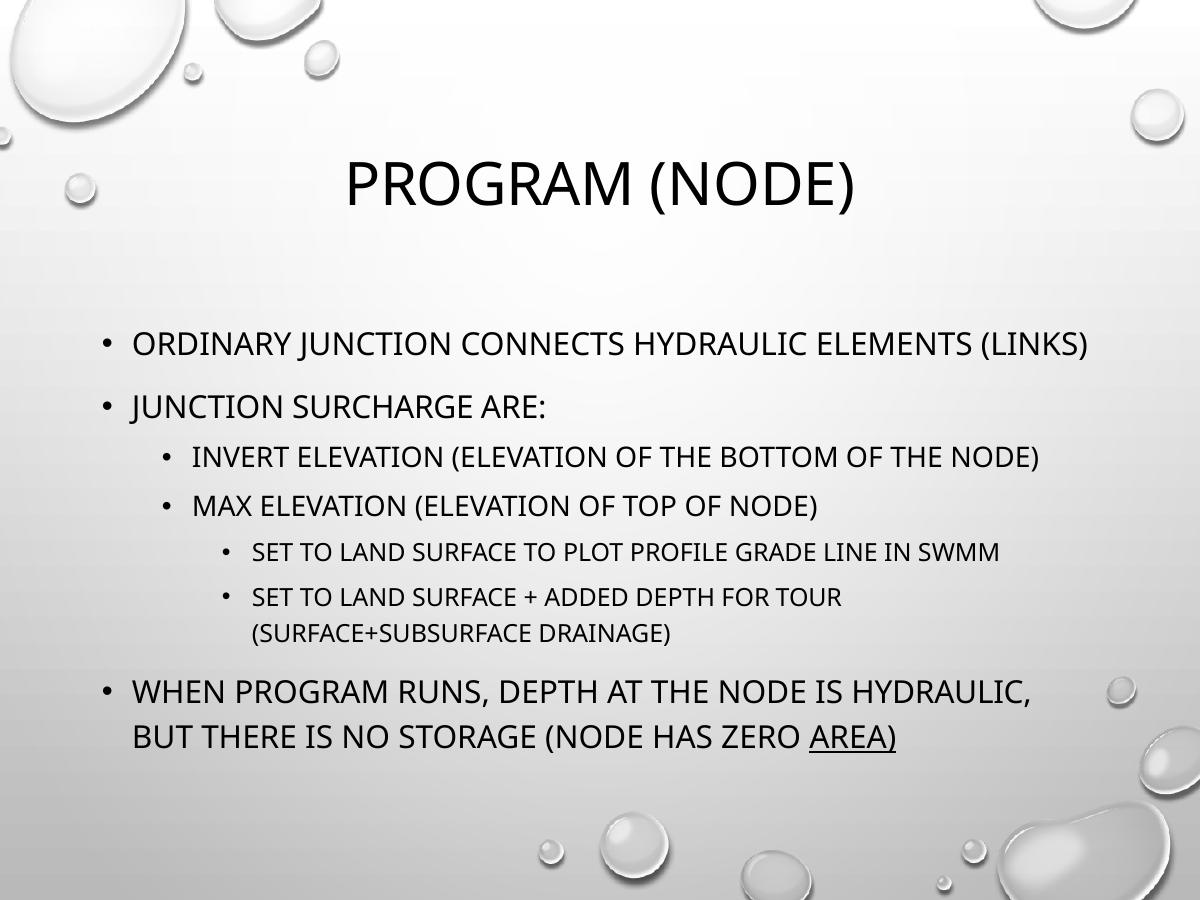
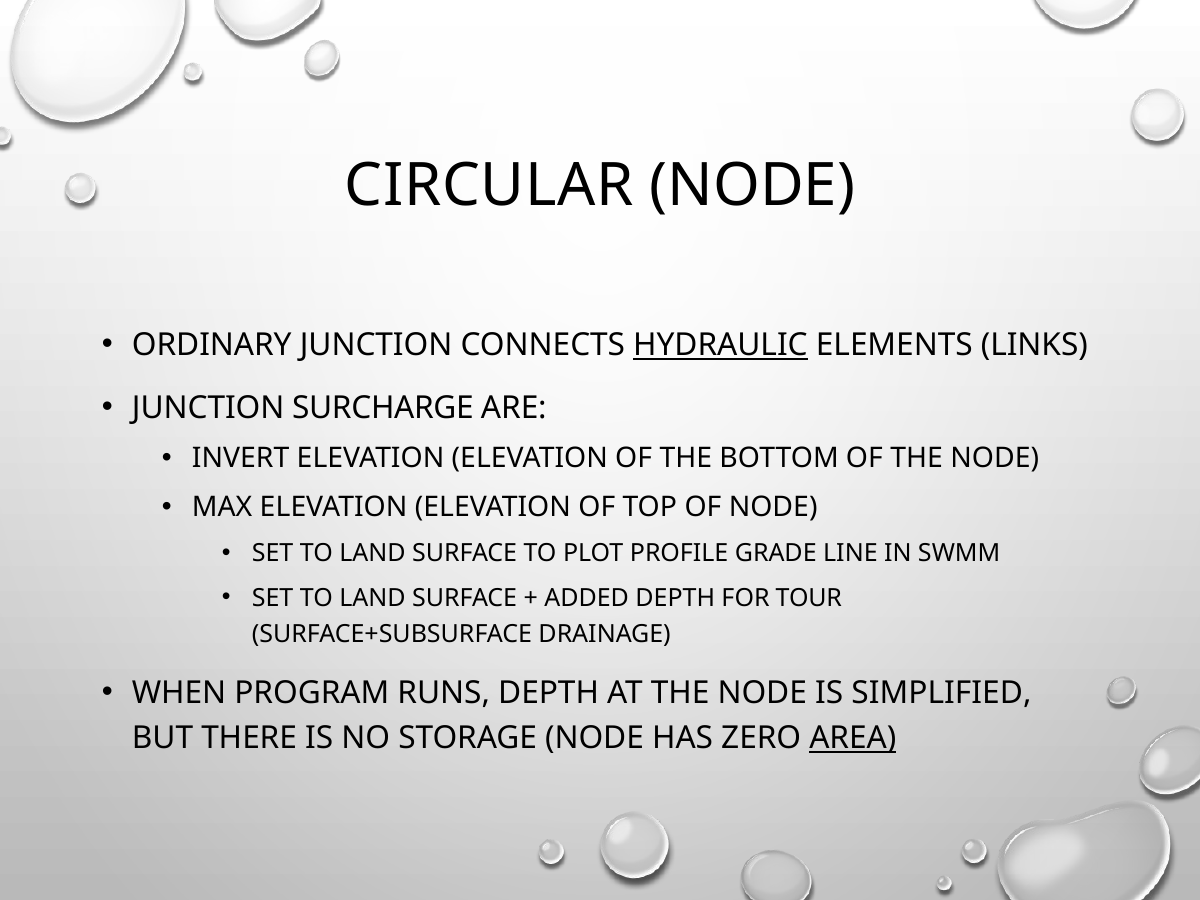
PROGRAM at (490, 185): PROGRAM -> CIRCULAR
HYDRAULIC at (720, 345) underline: none -> present
IS HYDRAULIC: HYDRAULIC -> SIMPLIFIED
